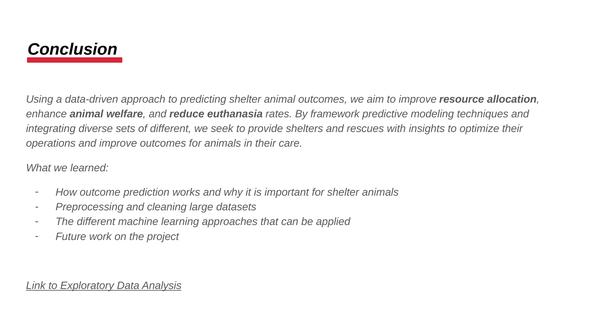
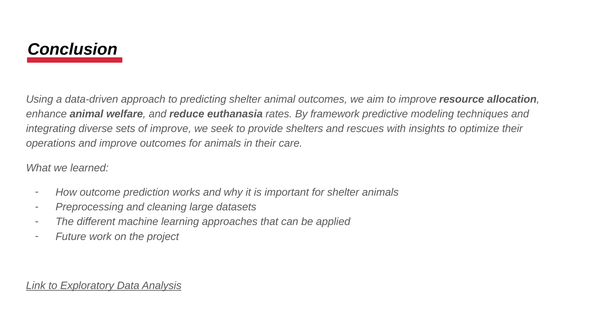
of different: different -> improve
